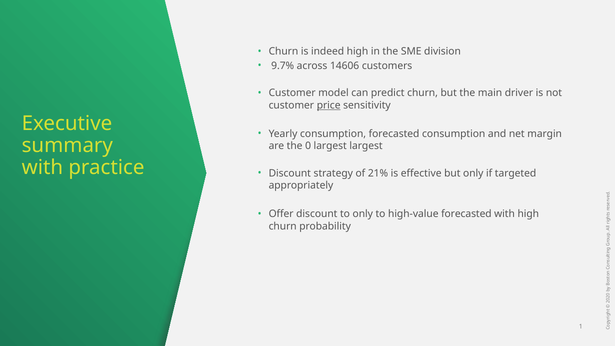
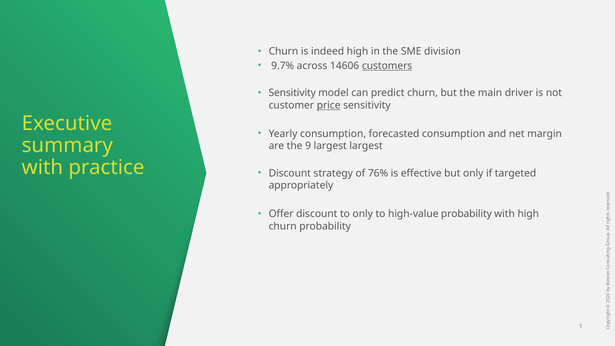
customers underline: none -> present
Customer at (292, 93): Customer -> Sensitivity
the 0: 0 -> 9
21%: 21% -> 76%
high-value forecasted: forecasted -> probability
